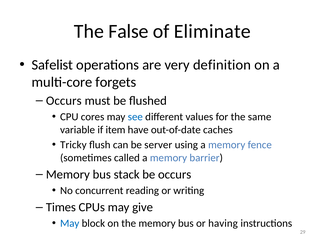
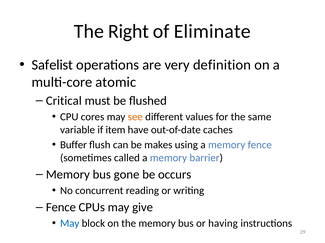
False: False -> Right
forgets: forgets -> atomic
Occurs at (64, 101): Occurs -> Critical
see colour: blue -> orange
Tricky: Tricky -> Buffer
server: server -> makes
stack: stack -> gone
Times at (61, 208): Times -> Fence
